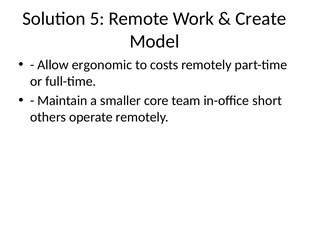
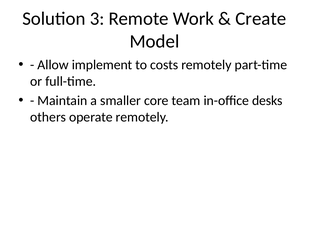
5: 5 -> 3
ergonomic: ergonomic -> implement
short: short -> desks
